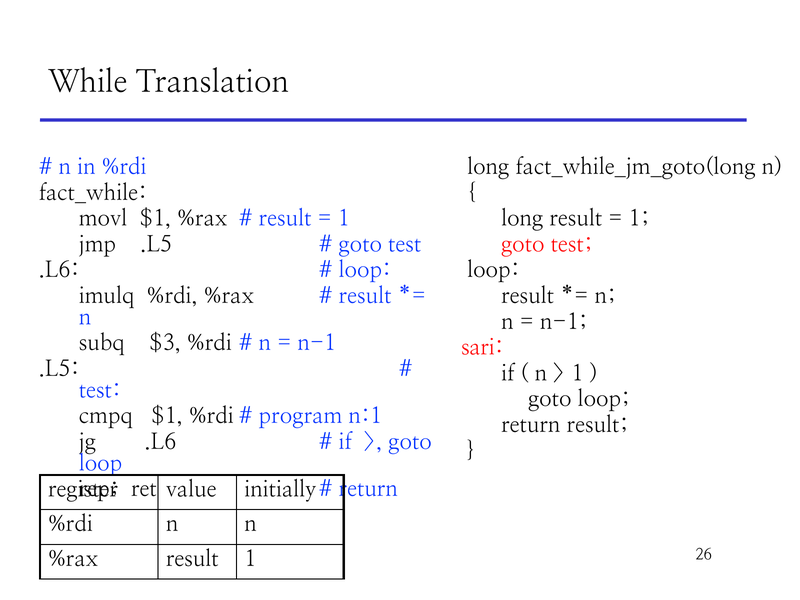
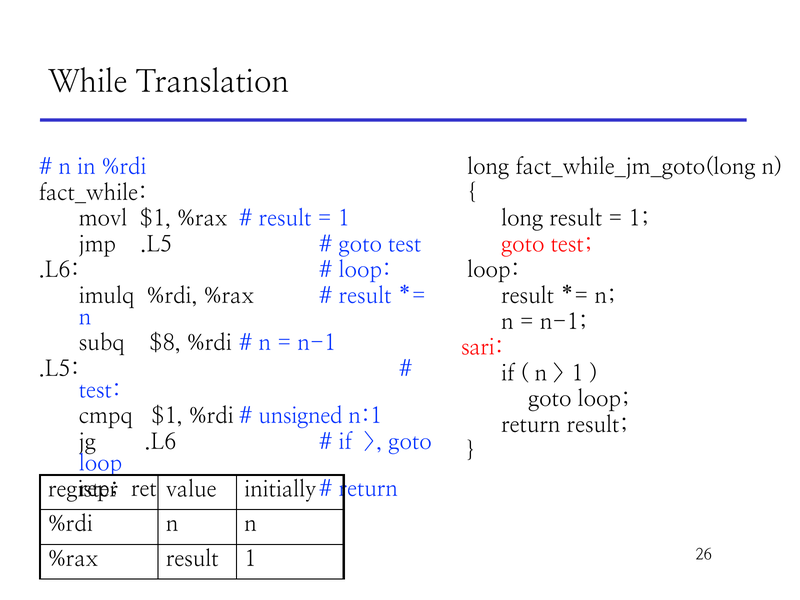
$3: $3 -> $8
program: program -> unsigned
